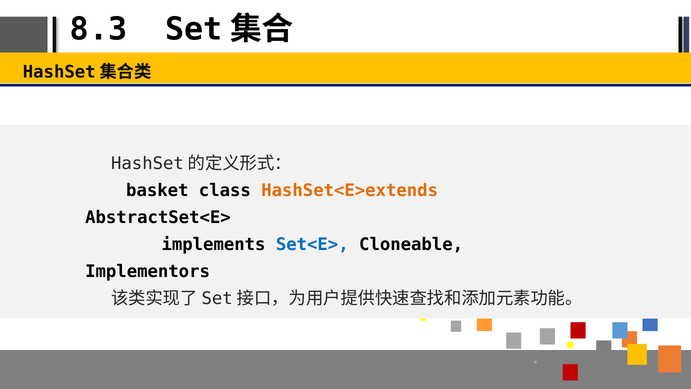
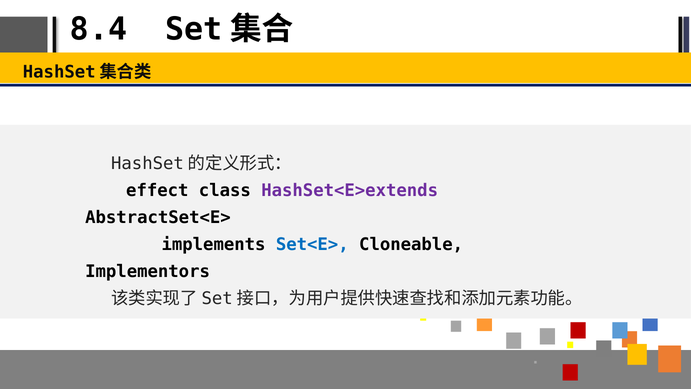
8.3: 8.3 -> 8.4
basket: basket -> effect
HashSet<E>extends colour: orange -> purple
